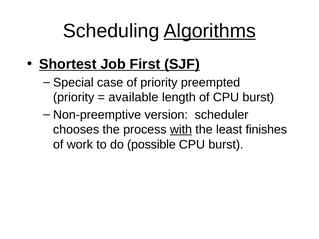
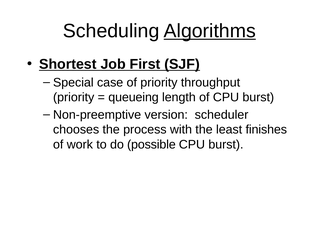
preempted: preempted -> throughput
available: available -> queueing
with underline: present -> none
